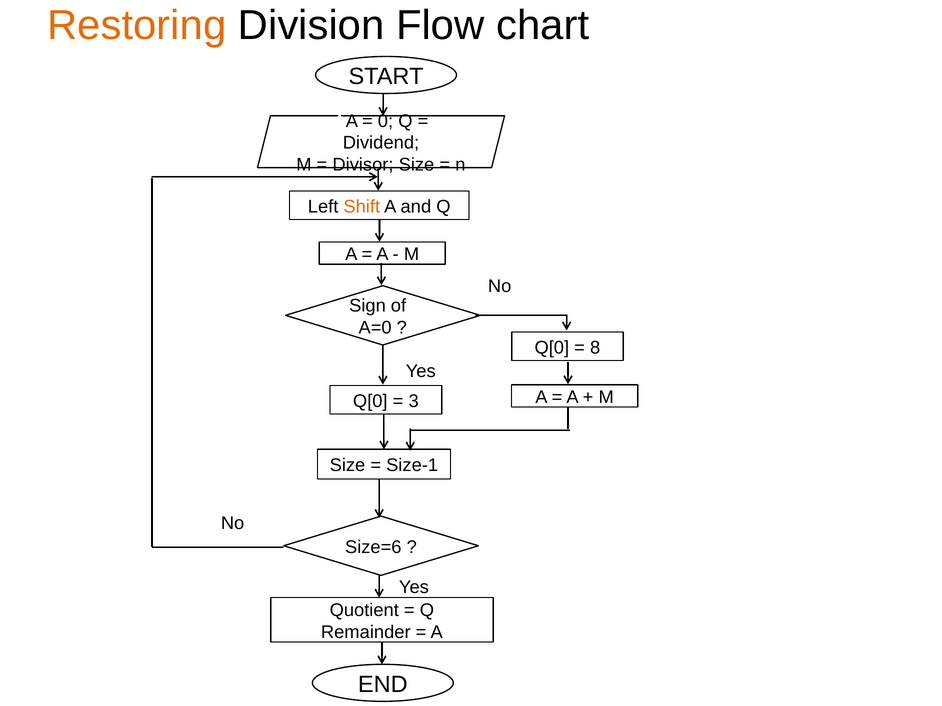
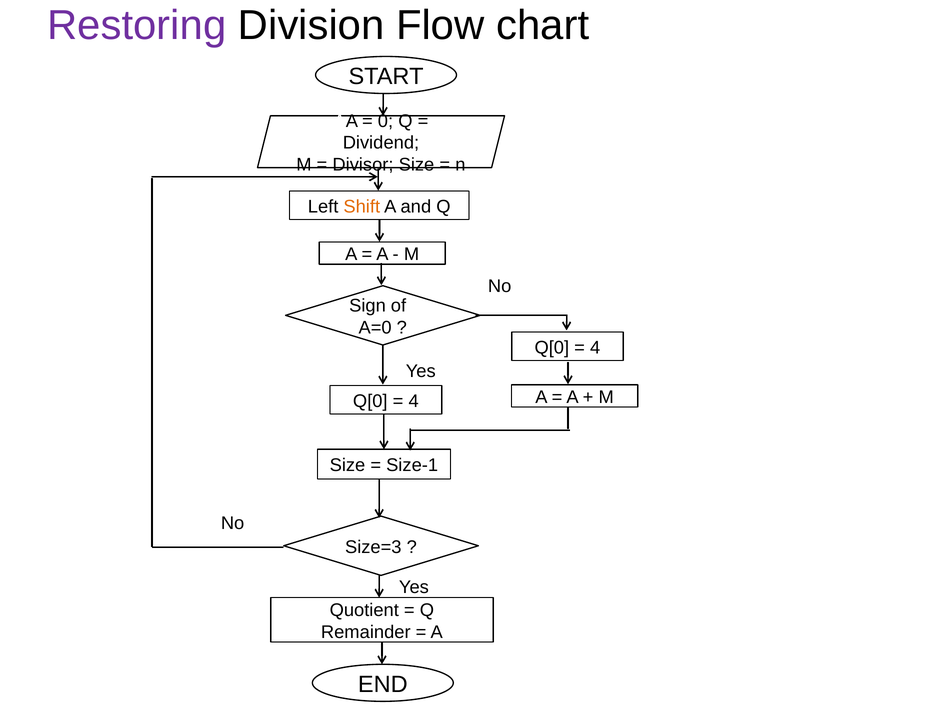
Restoring colour: orange -> purple
8 at (595, 348): 8 -> 4
3 at (414, 401): 3 -> 4
Size=6: Size=6 -> Size=3
